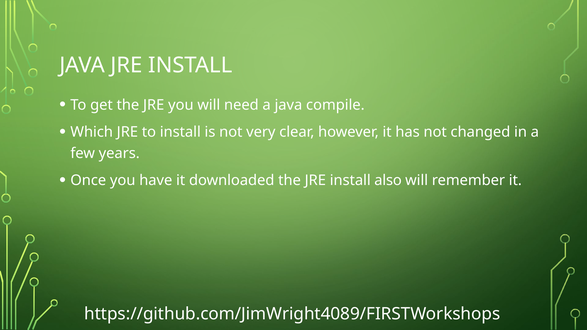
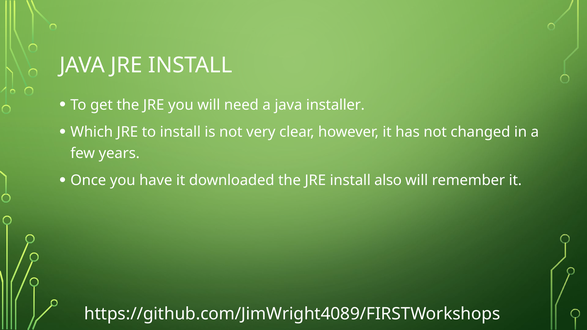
compile: compile -> installer
